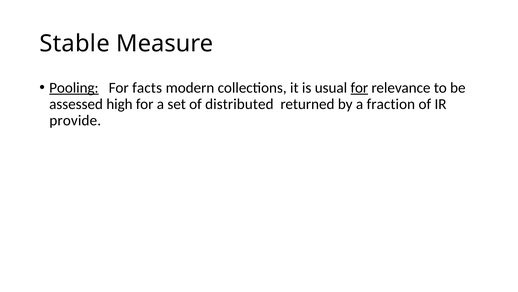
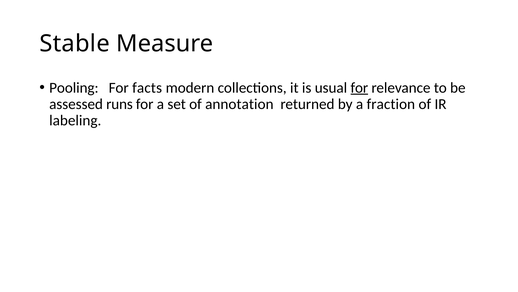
Pooling underline: present -> none
high: high -> runs
distributed: distributed -> annotation
provide: provide -> labeling
